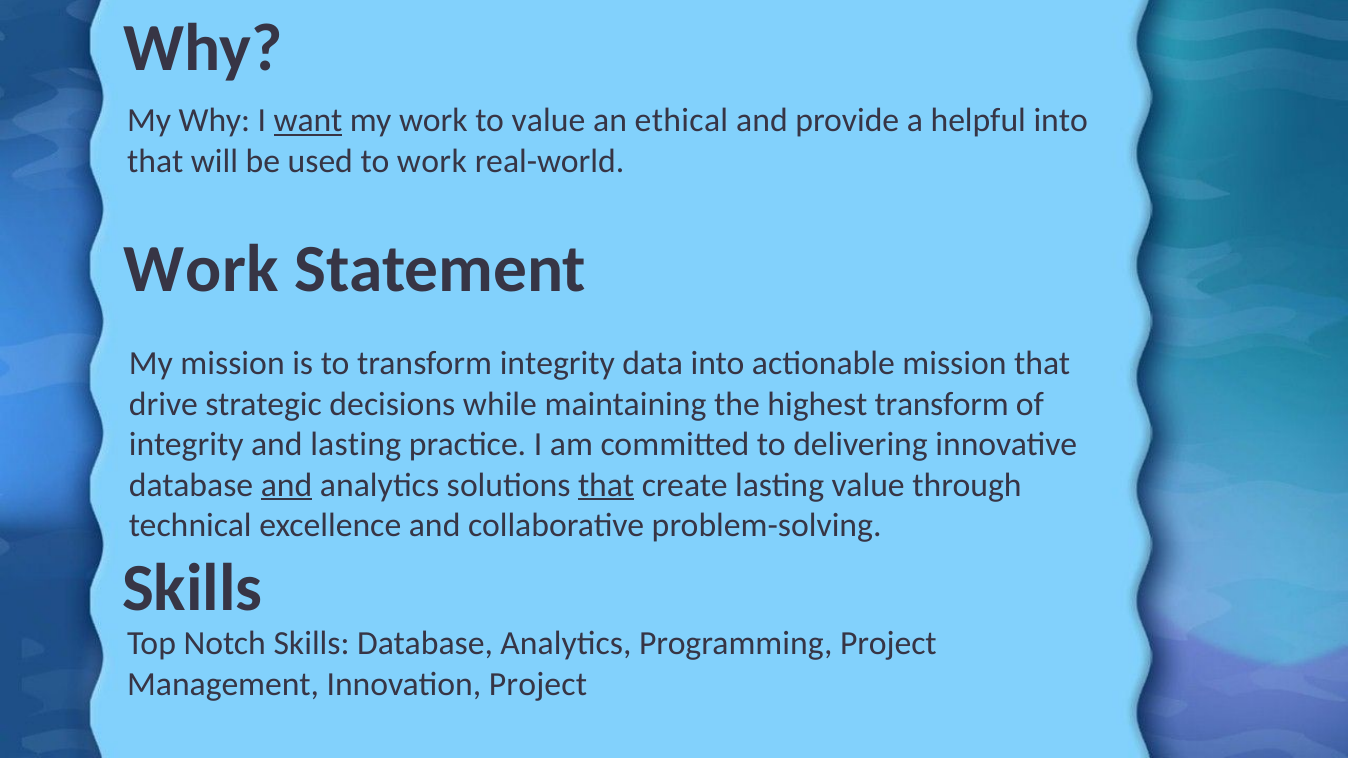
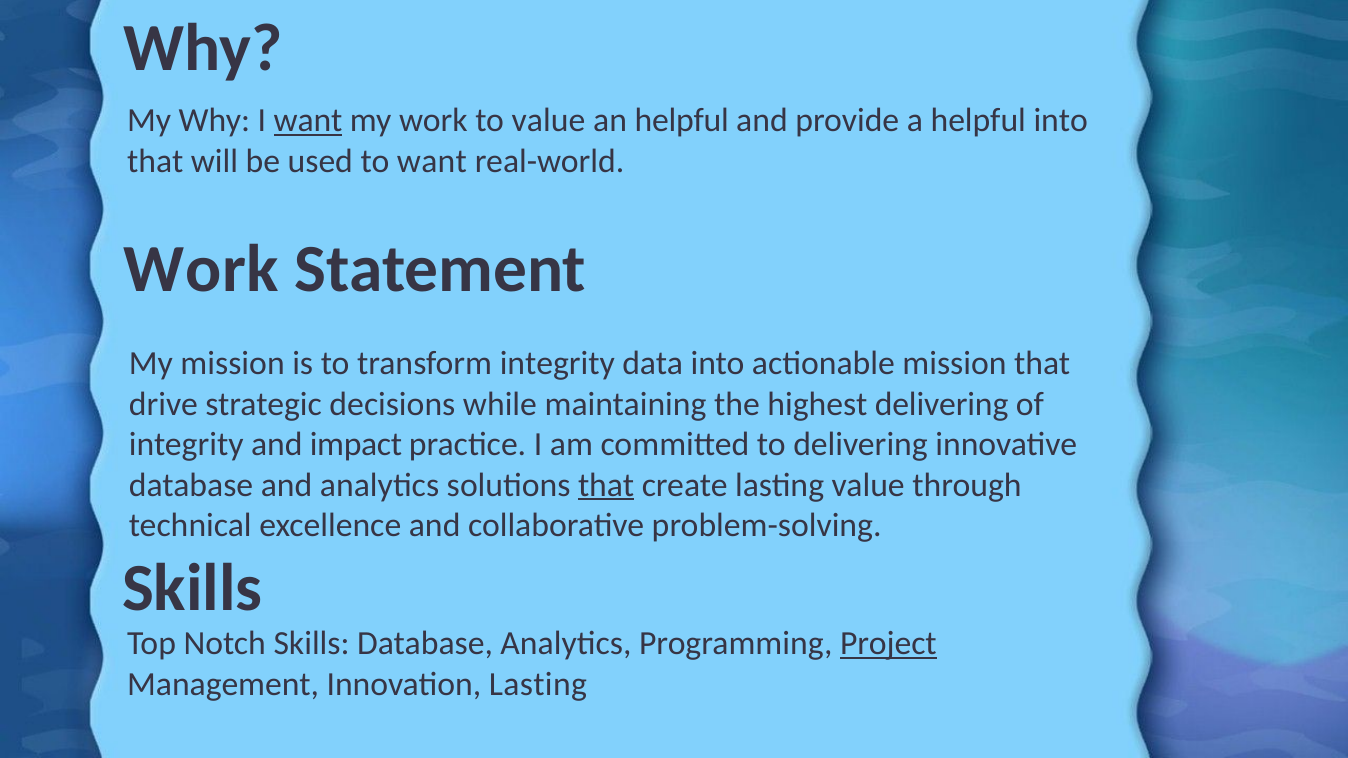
an ethical: ethical -> helpful
to work: work -> want
highest transform: transform -> delivering
and lasting: lasting -> impact
and at (287, 485) underline: present -> none
Project at (888, 644) underline: none -> present
Innovation Project: Project -> Lasting
